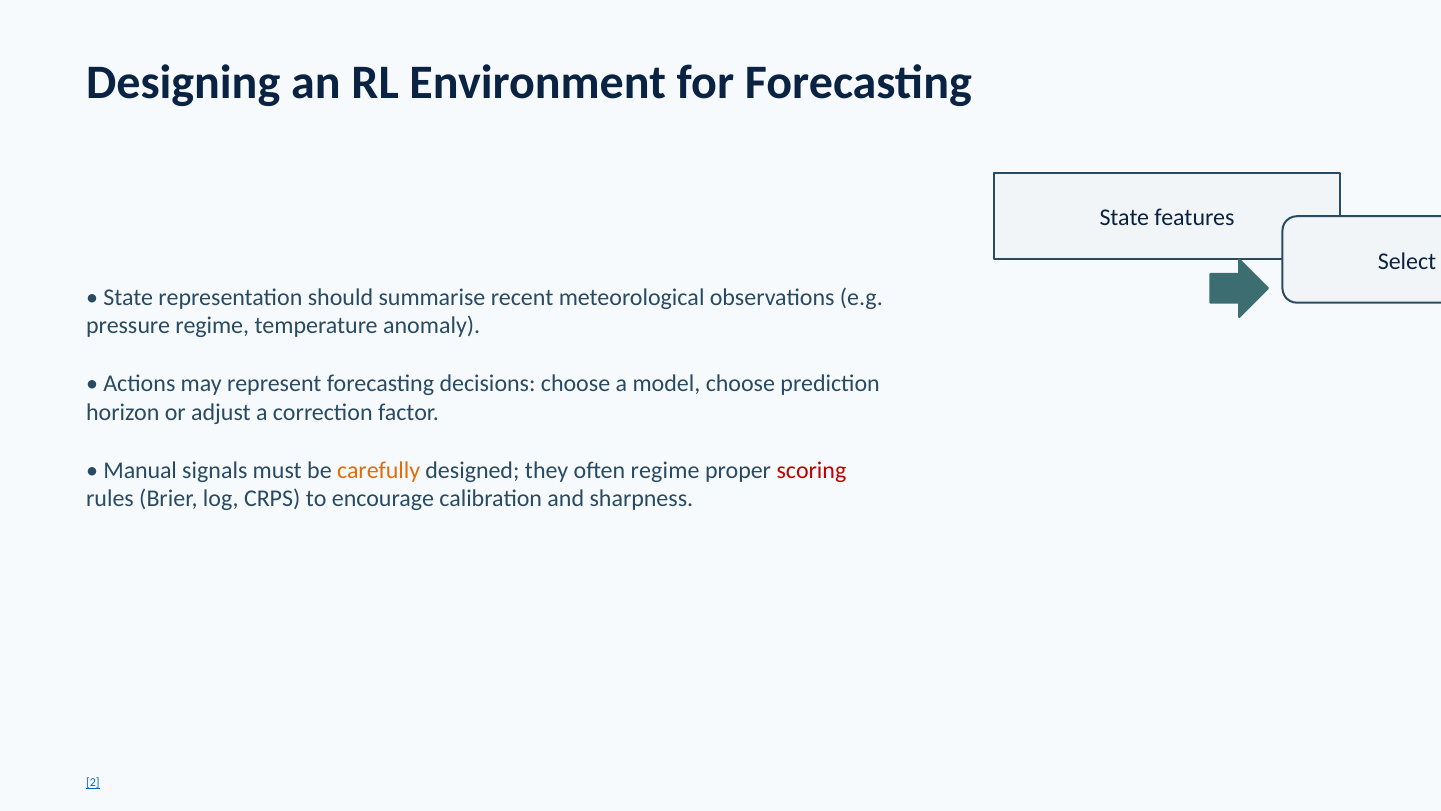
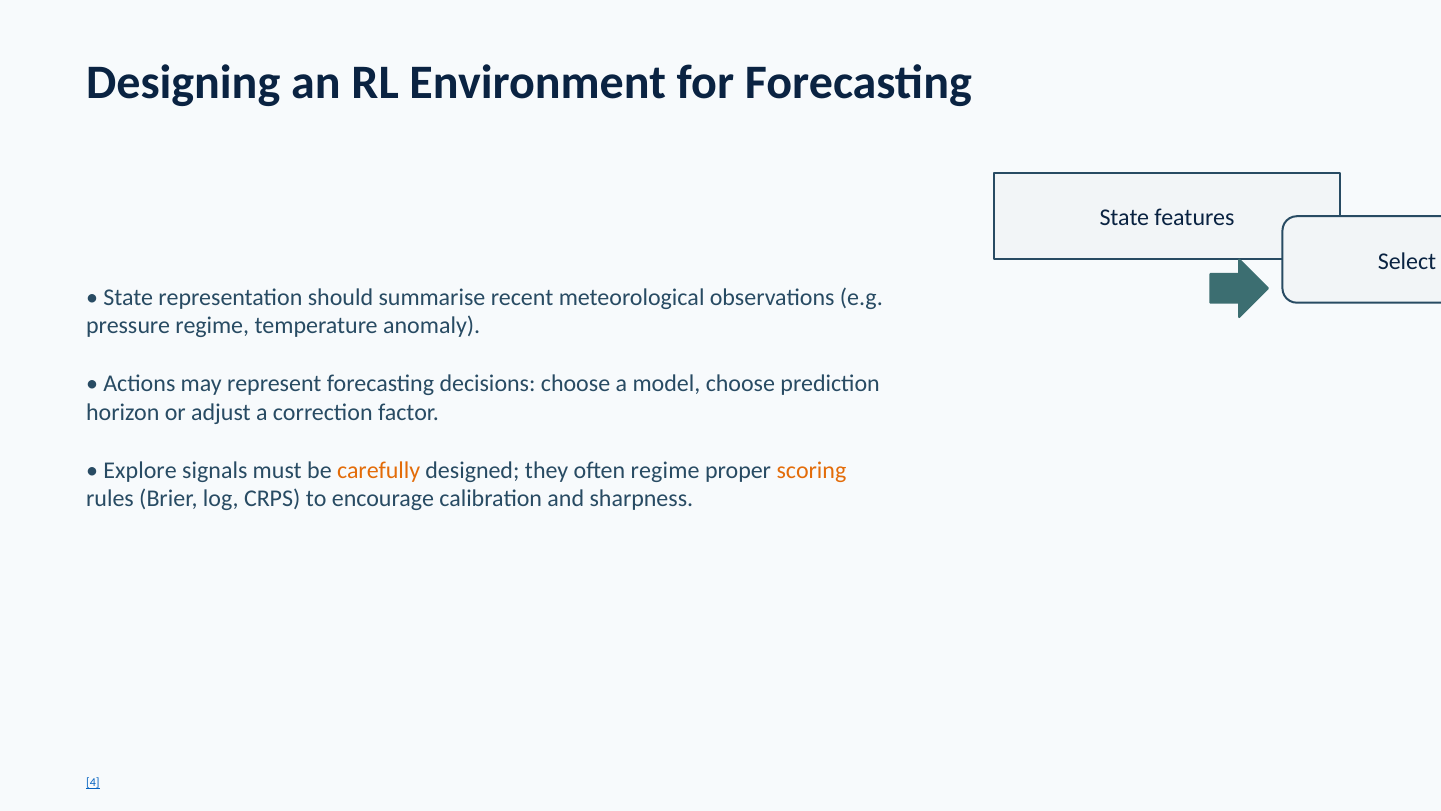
Manual: Manual -> Explore
scoring colour: red -> orange
2: 2 -> 4
